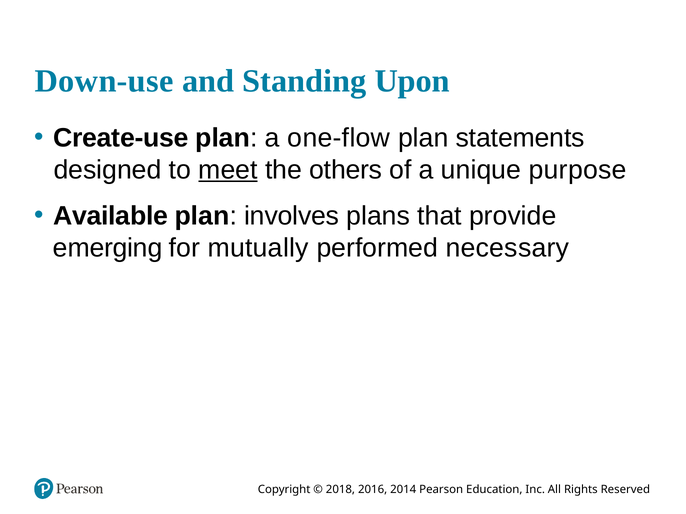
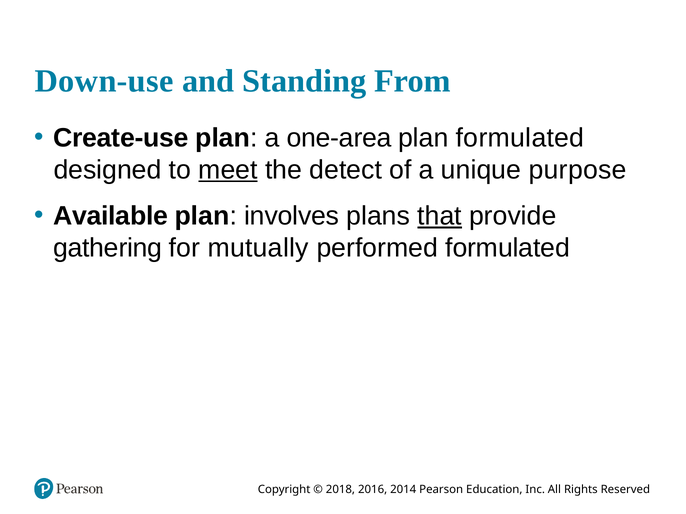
Upon: Upon -> From
one-flow: one-flow -> one-area
plan statements: statements -> formulated
others: others -> detect
that underline: none -> present
emerging: emerging -> gathering
performed necessary: necessary -> formulated
